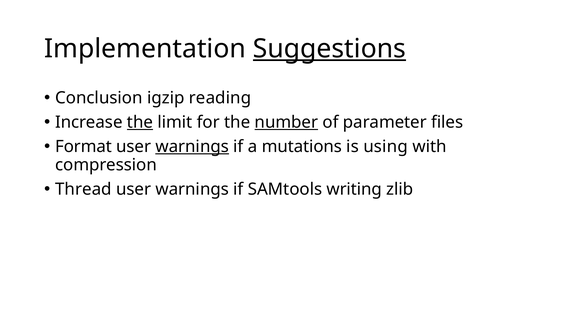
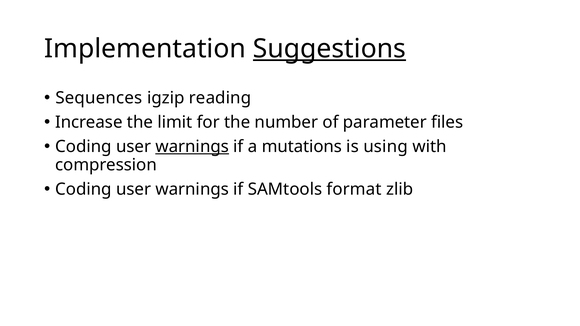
Conclusion: Conclusion -> Sequences
the at (140, 122) underline: present -> none
number underline: present -> none
Format at (83, 147): Format -> Coding
Thread at (83, 189): Thread -> Coding
writing: writing -> format
